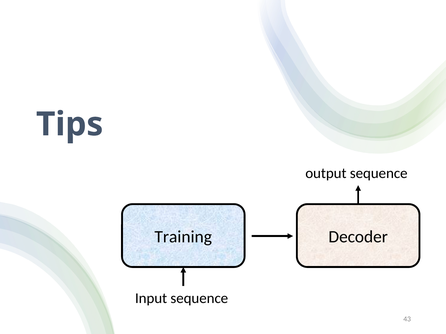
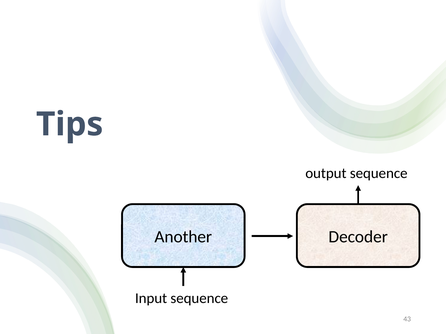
Training: Training -> Another
